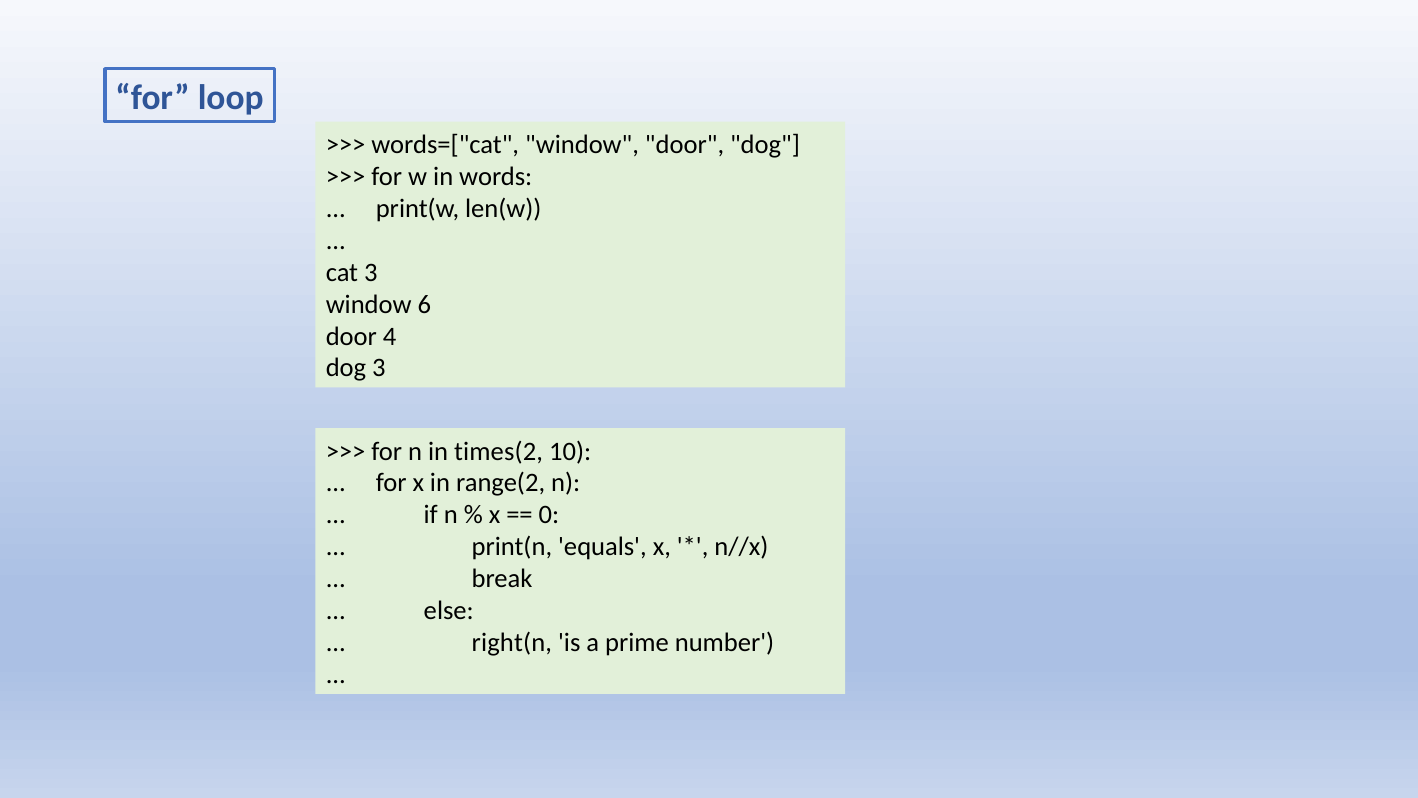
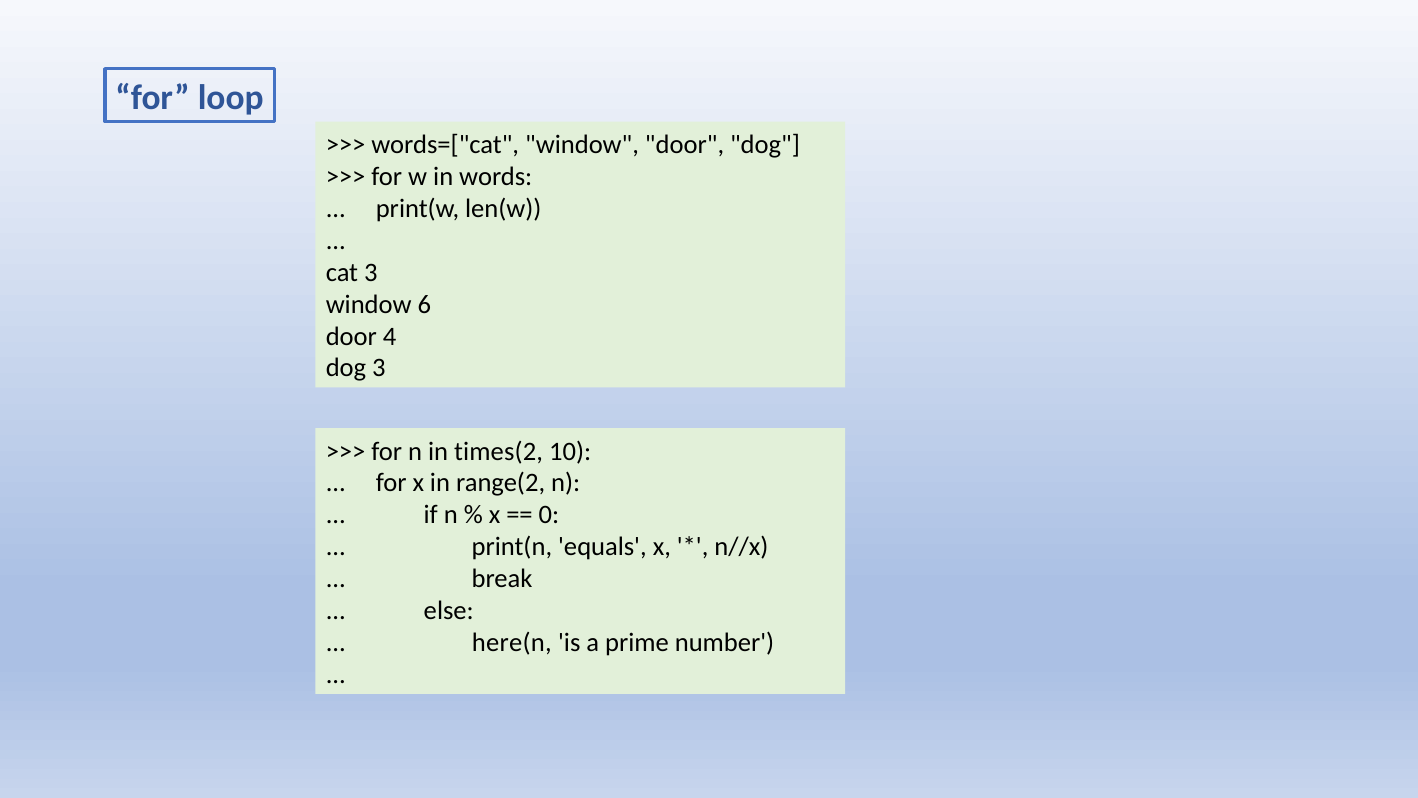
right(n: right(n -> here(n
